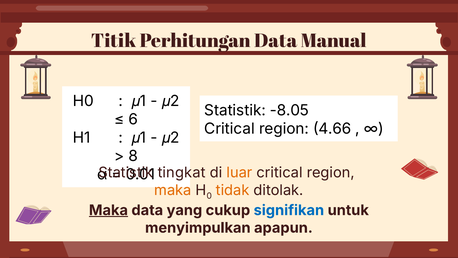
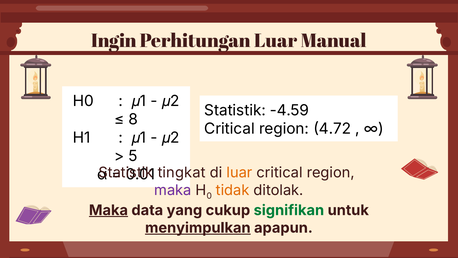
Titik: Titik -> Ingin
Perhitungan Data: Data -> Luar
-8.05: -8.05 -> -4.59
6: 6 -> 8
4.66: 4.66 -> 4.72
8: 8 -> 5
maka at (173, 190) colour: orange -> purple
signifikan colour: blue -> green
menyimpulkan underline: none -> present
